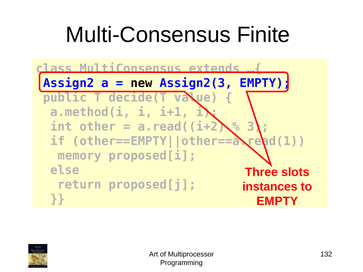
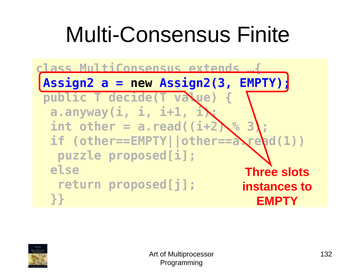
a.method(i: a.method(i -> a.anyway(i
memory: memory -> puzzle
